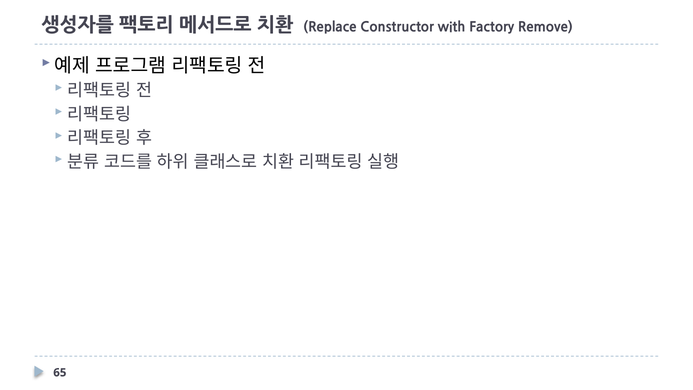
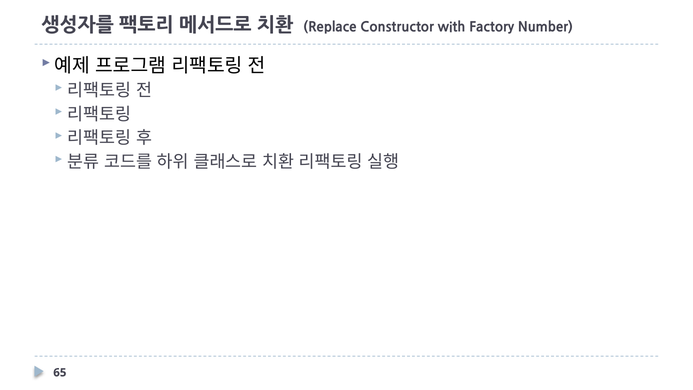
Remove: Remove -> Number
